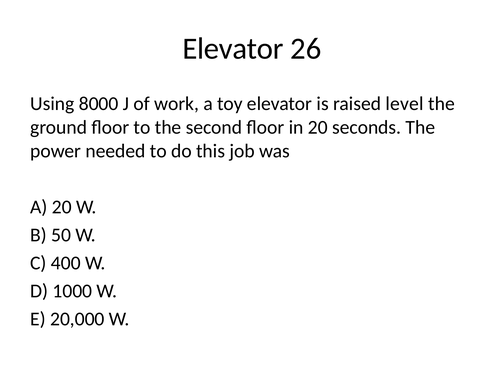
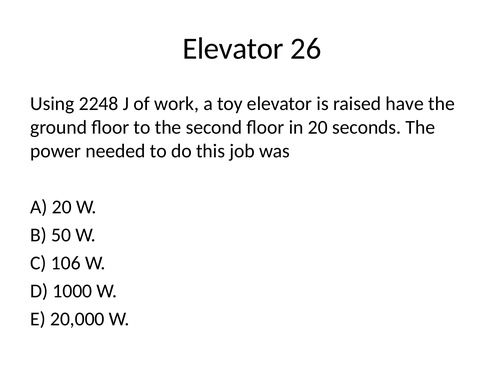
8000: 8000 -> 2248
level: level -> have
400: 400 -> 106
